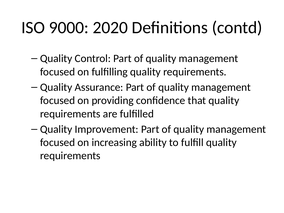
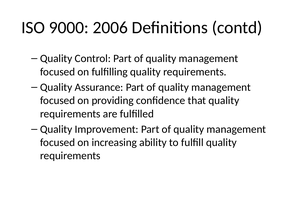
2020: 2020 -> 2006
